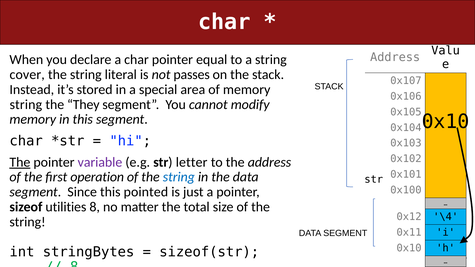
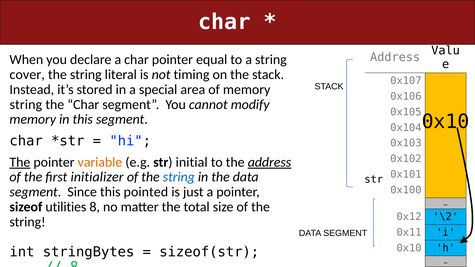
passes: passes -> timing
the They: They -> Char
variable colour: purple -> orange
letter: letter -> initial
address at (269, 162) underline: none -> present
operation: operation -> initializer
\4: \4 -> \2
